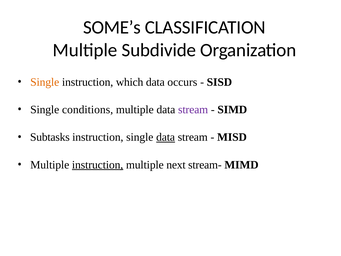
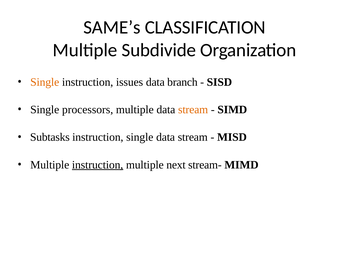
SOME’s: SOME’s -> SAME’s
which: which -> issues
occurs: occurs -> branch
conditions: conditions -> processors
stream at (193, 109) colour: purple -> orange
data at (166, 137) underline: present -> none
